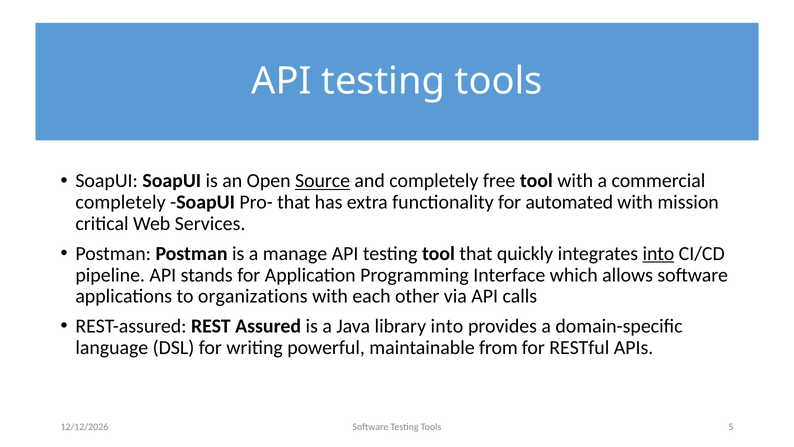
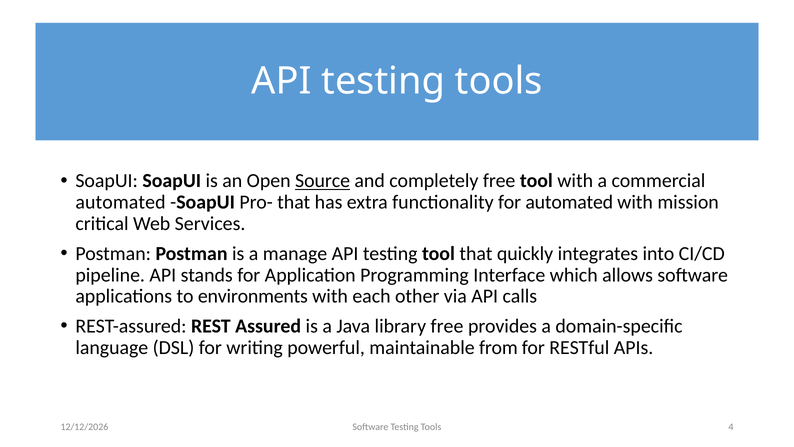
completely at (121, 202): completely -> automated
into at (658, 253) underline: present -> none
organizations: organizations -> environments
library into: into -> free
5: 5 -> 4
